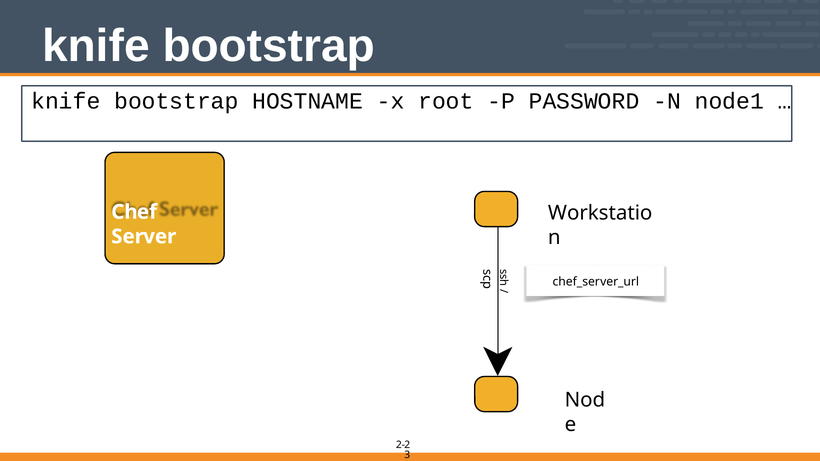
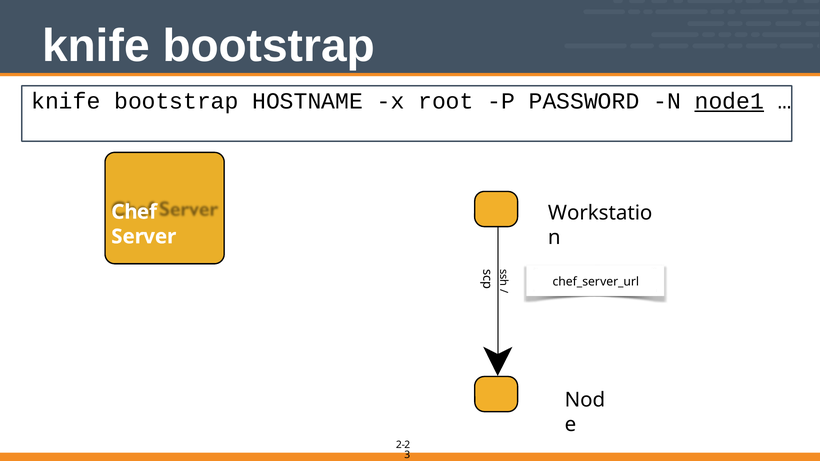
node1 underline: none -> present
